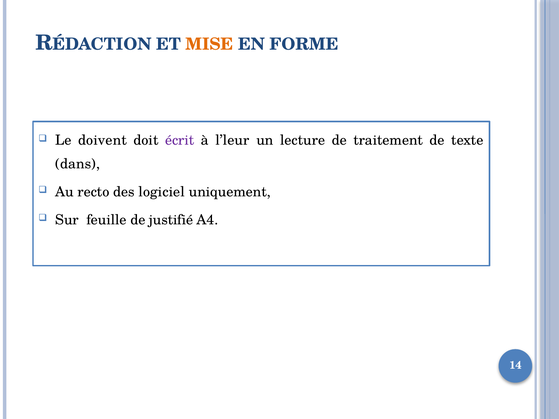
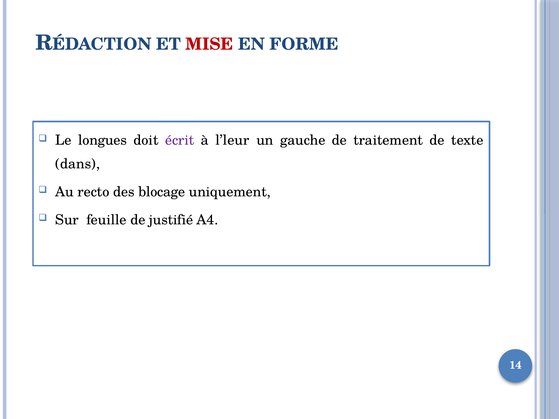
MISE colour: orange -> red
doivent: doivent -> longues
lecture: lecture -> gauche
logiciel: logiciel -> blocage
